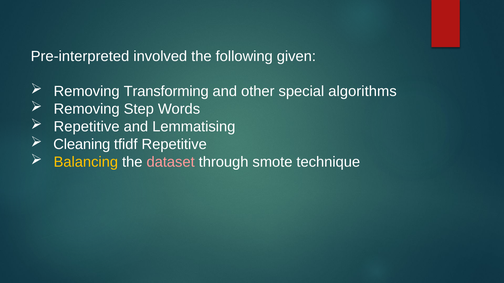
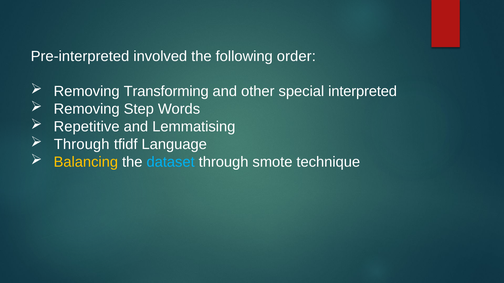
given: given -> order
algorithms: algorithms -> interpreted
Cleaning at (82, 145): Cleaning -> Through
tfidf Repetitive: Repetitive -> Language
dataset colour: pink -> light blue
